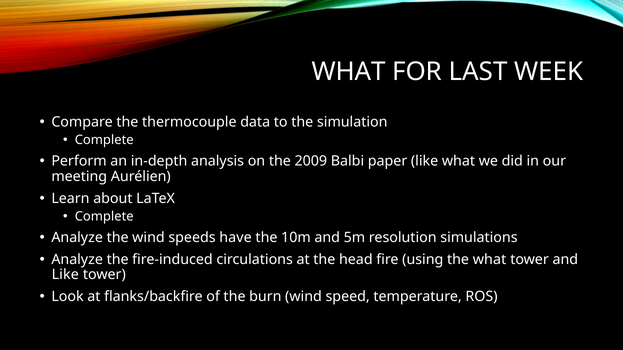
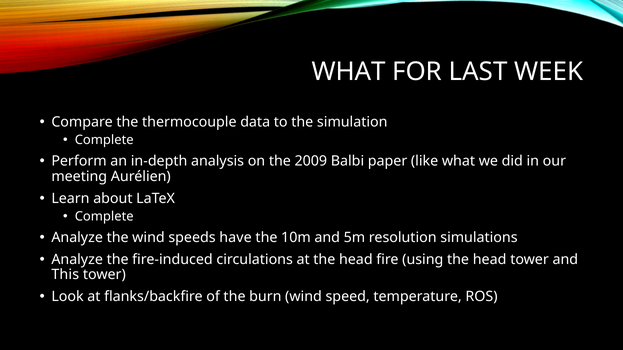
using the what: what -> head
Like at (65, 275): Like -> This
